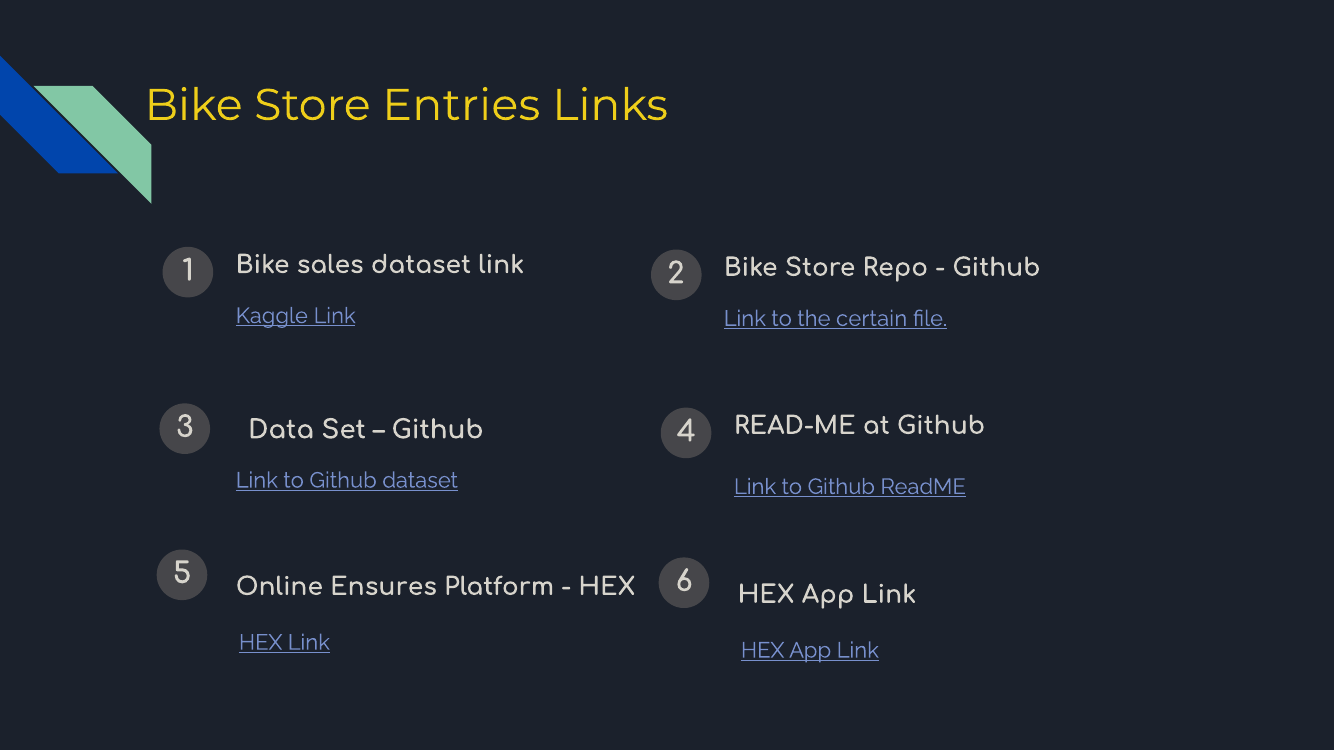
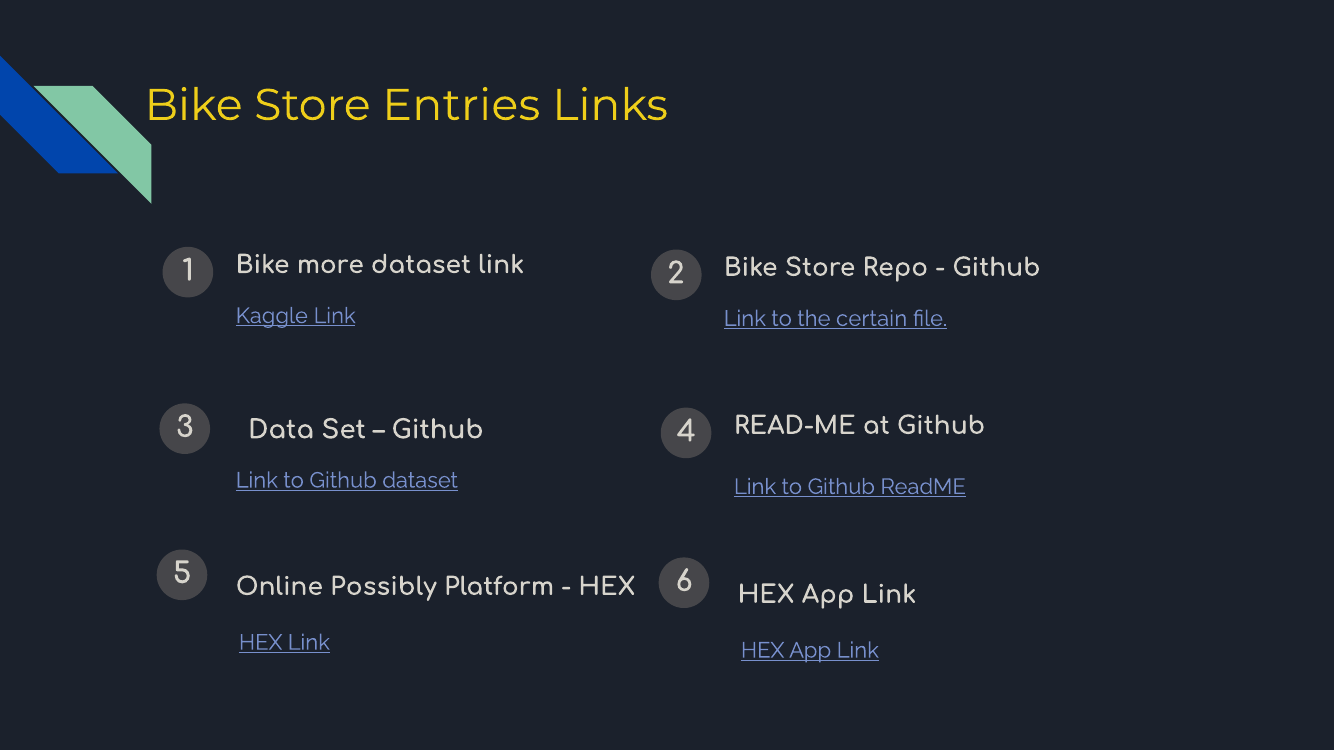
sales: sales -> more
Ensures: Ensures -> Possibly
